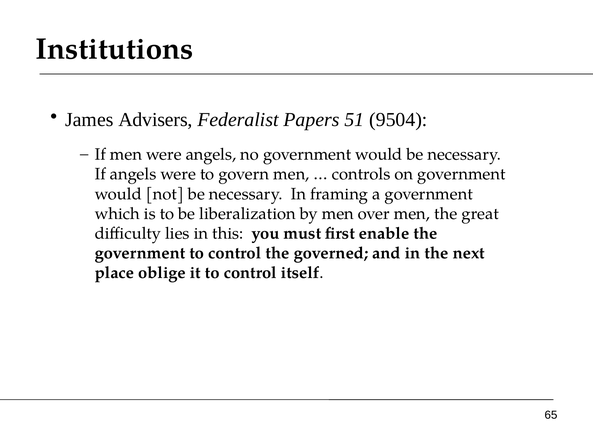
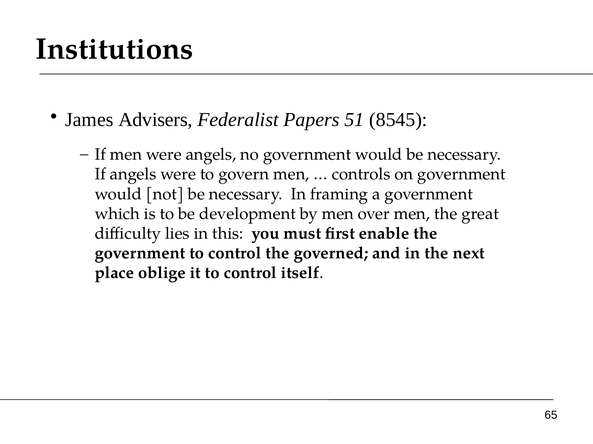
9504: 9504 -> 8545
liberalization: liberalization -> development
